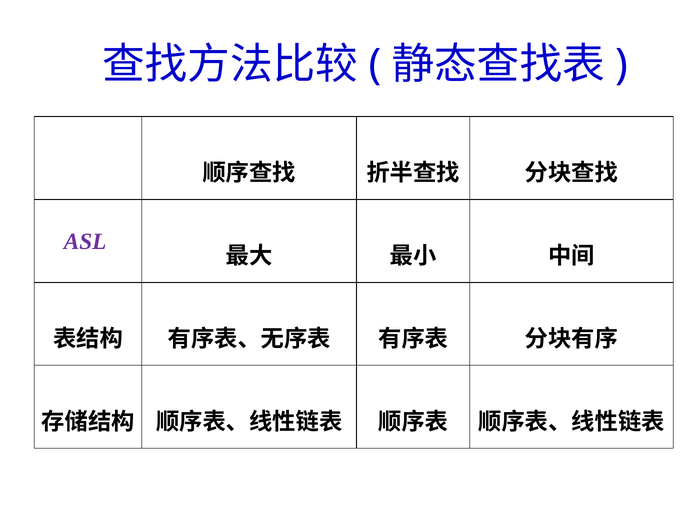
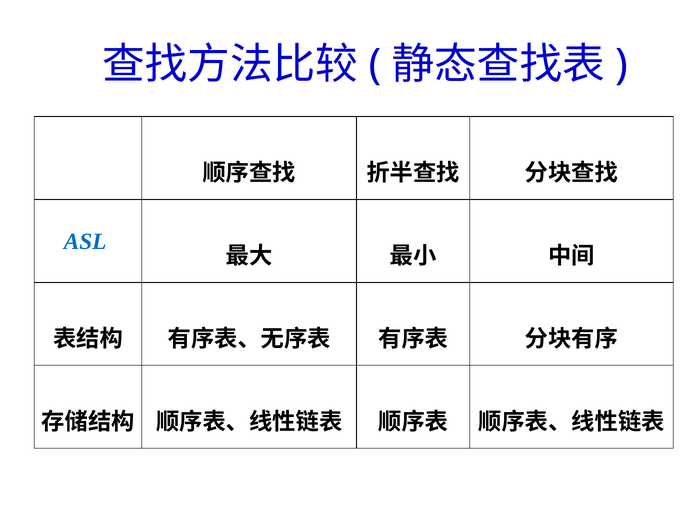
ASL colour: purple -> blue
